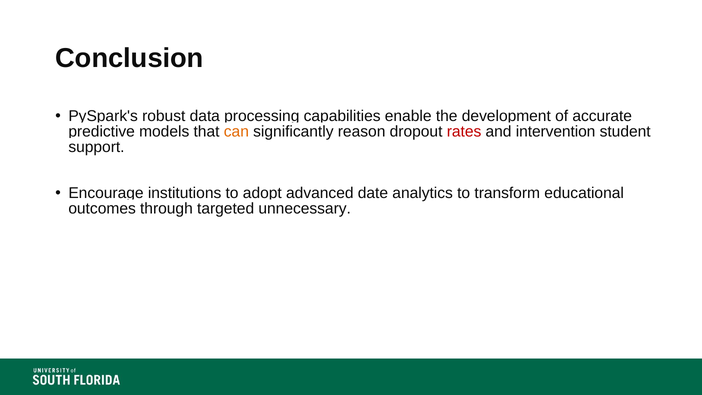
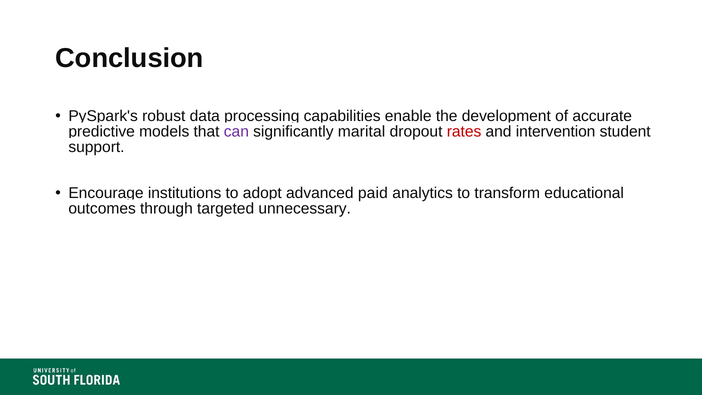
can colour: orange -> purple
reason: reason -> marital
date: date -> paid
